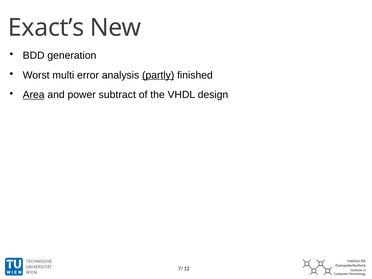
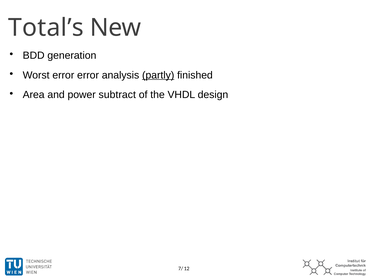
Exact’s: Exact’s -> Total’s
Worst multi: multi -> error
Area underline: present -> none
